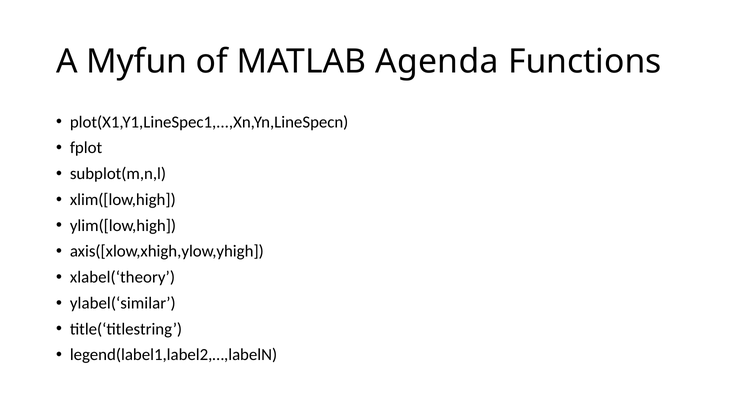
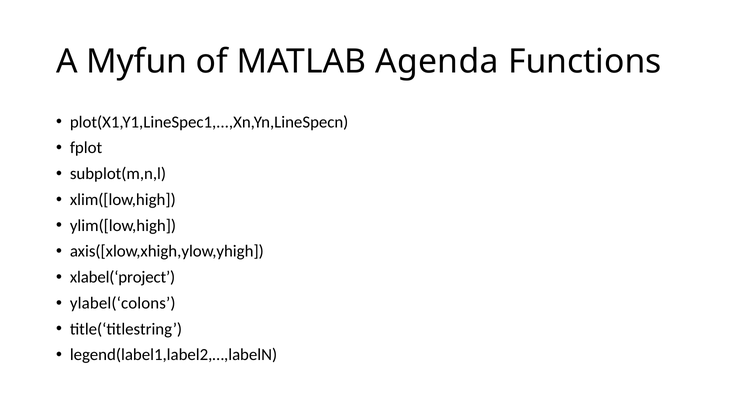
xlabel(‘theory: xlabel(‘theory -> xlabel(‘project
ylabel(‘similar: ylabel(‘similar -> ylabel(‘colons
